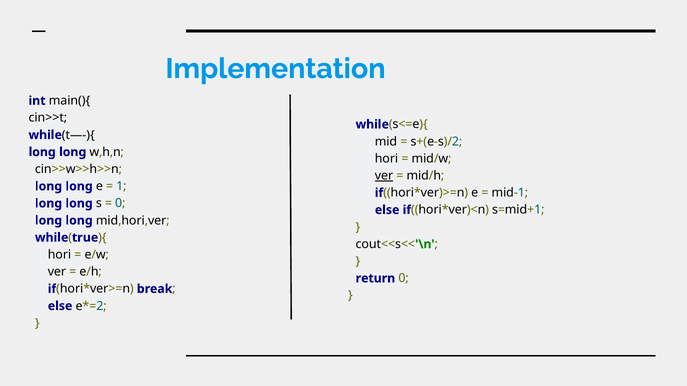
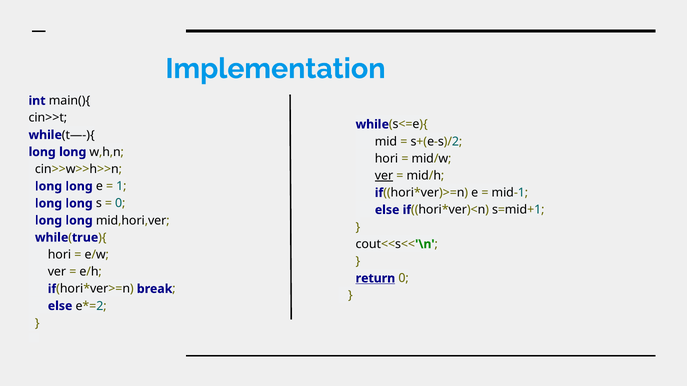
return underline: none -> present
